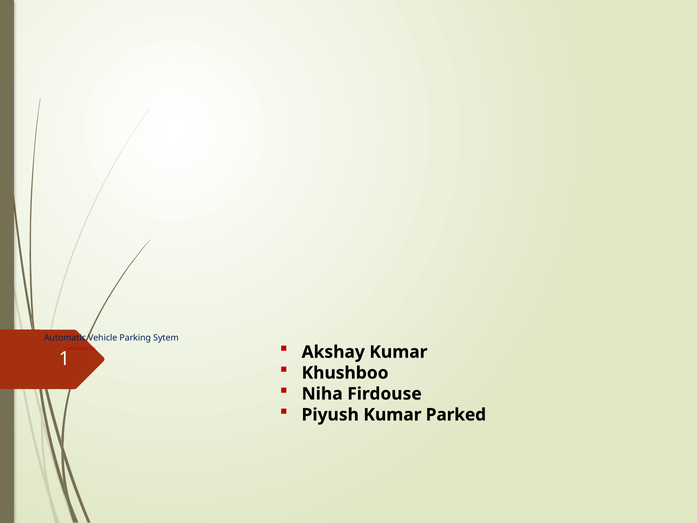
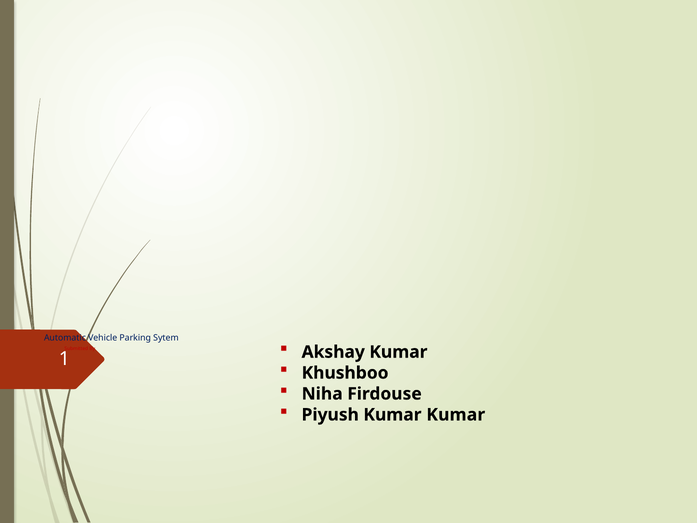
Kumar Parked: Parked -> Kumar
